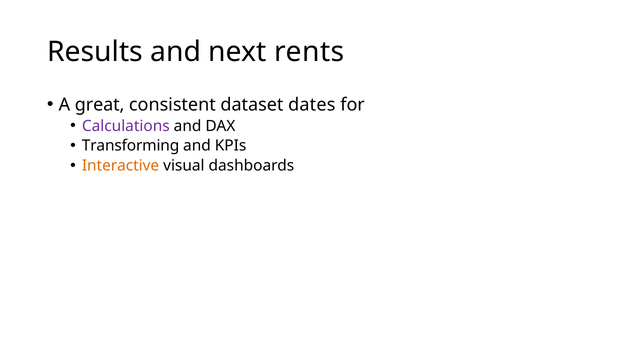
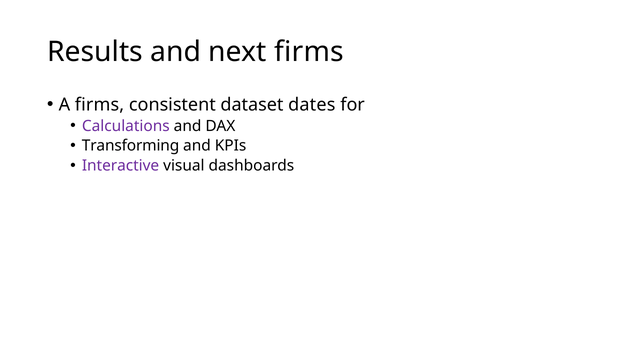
next rents: rents -> firms
A great: great -> firms
Interactive colour: orange -> purple
